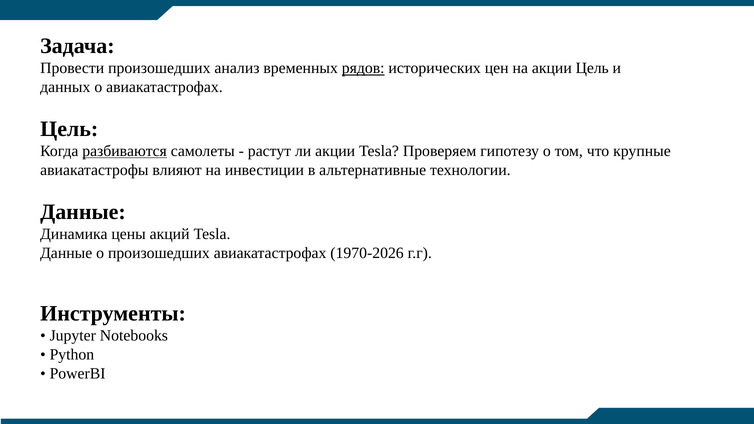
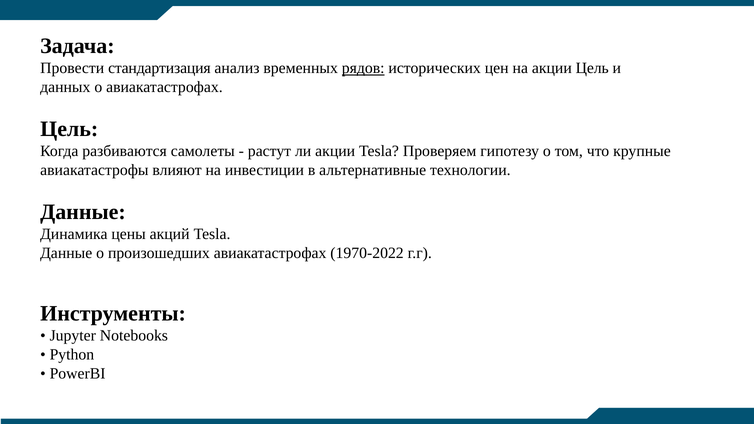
Провести произошедших: произошедших -> стандартизация
разбиваются underline: present -> none
1970-2026: 1970-2026 -> 1970-2022
